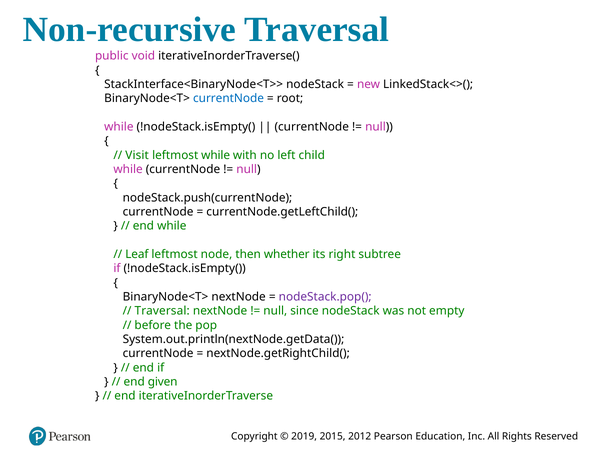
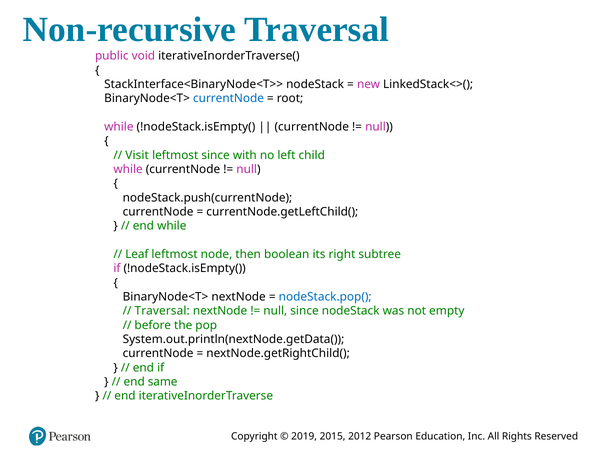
leftmost while: while -> since
whether: whether -> boolean
nodeStack.pop( colour: purple -> blue
given: given -> same
